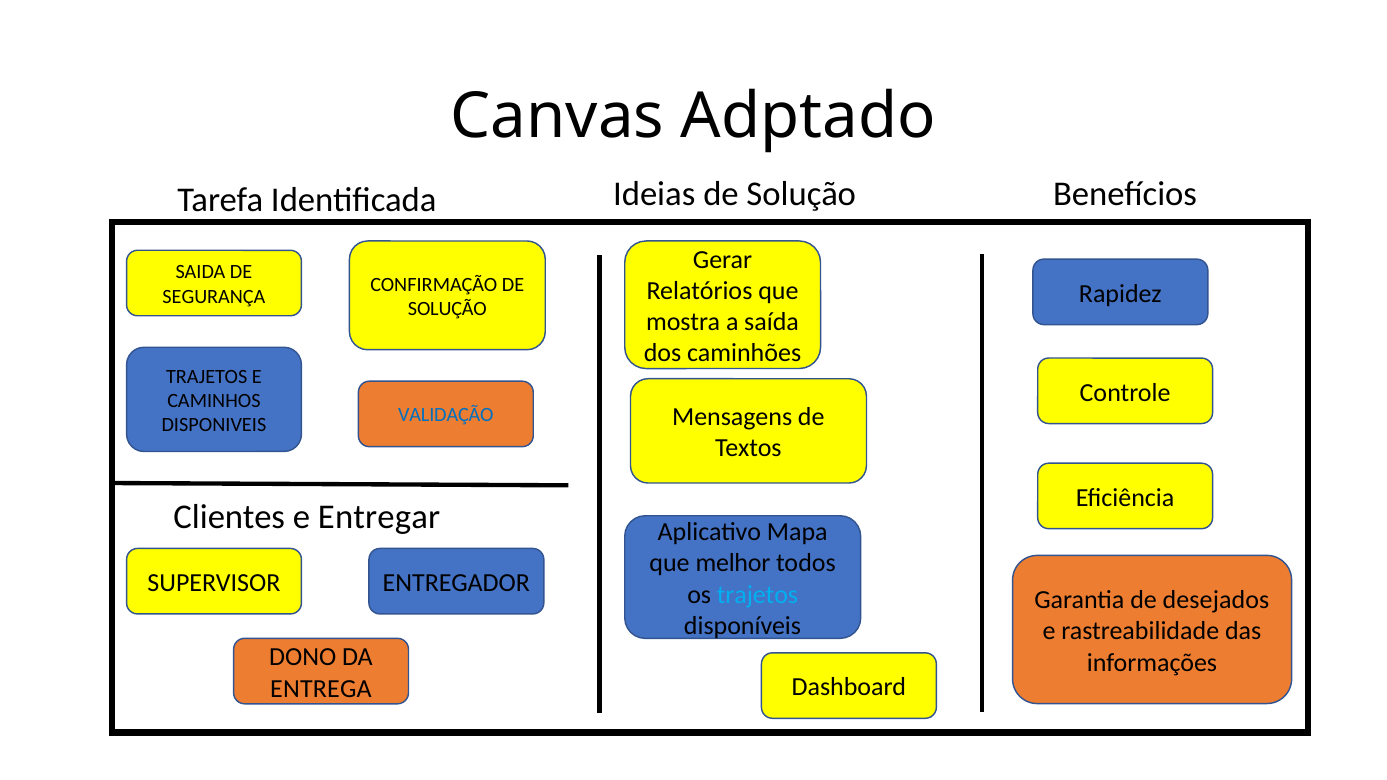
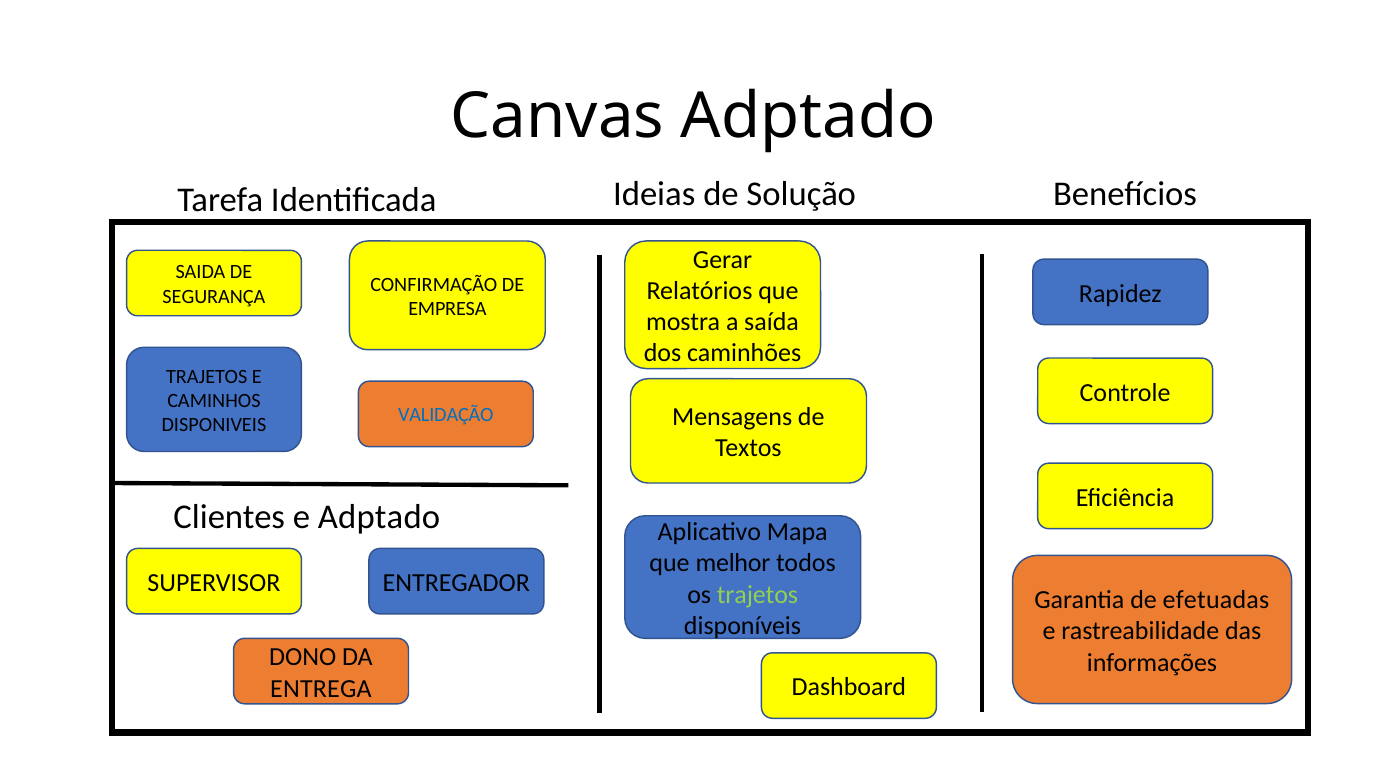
SOLUÇÃO at (447, 309): SOLUÇÃO -> EMPRESA
e Entregar: Entregar -> Adptado
trajetos at (757, 595) colour: light blue -> light green
desejados: desejados -> efetuadas
